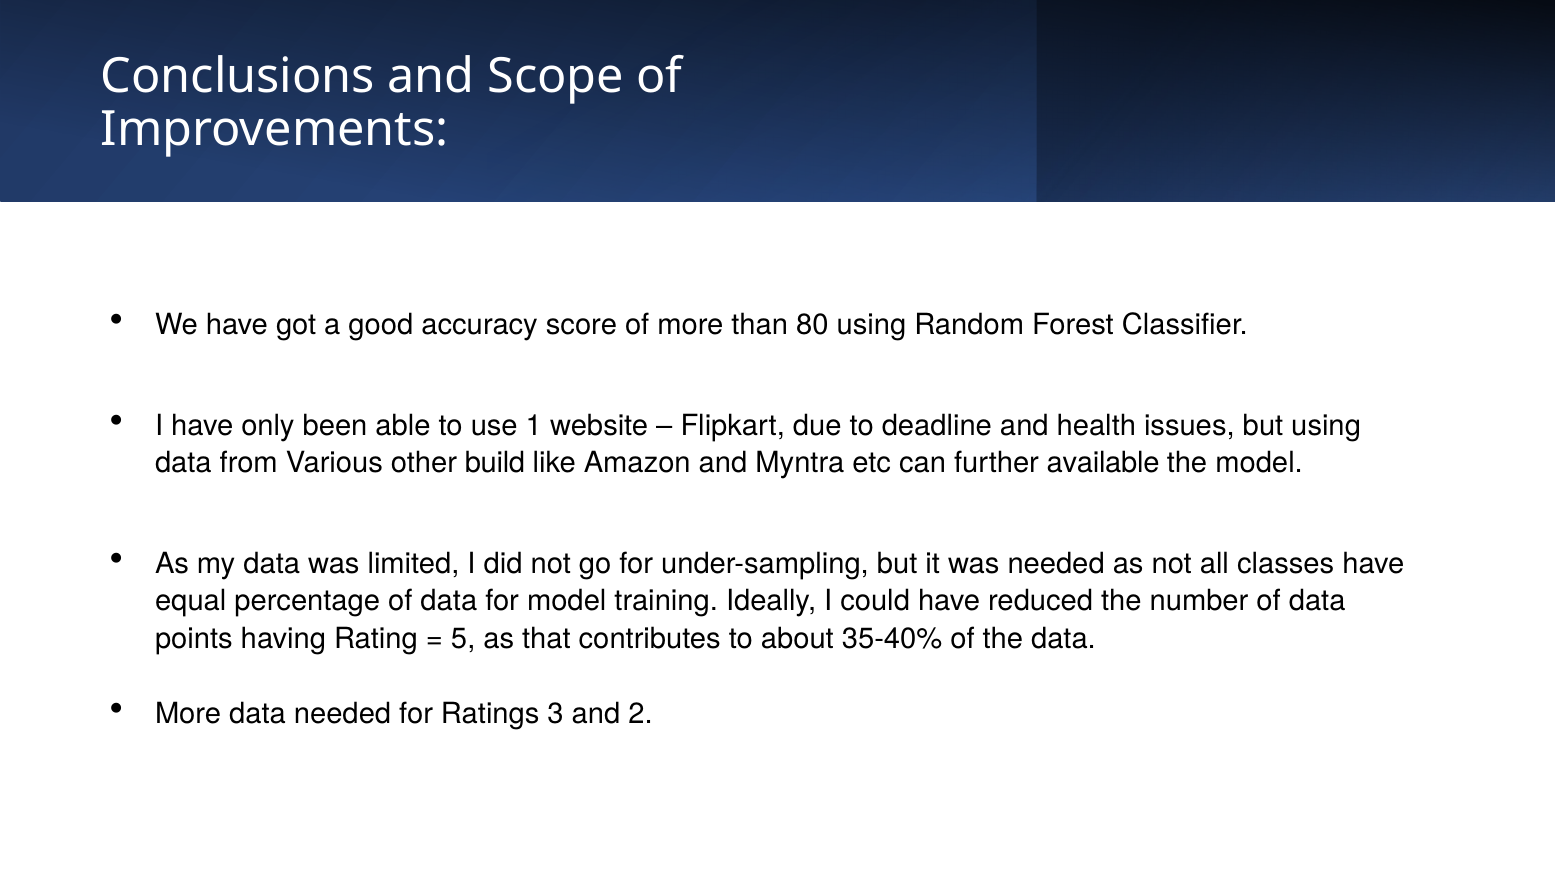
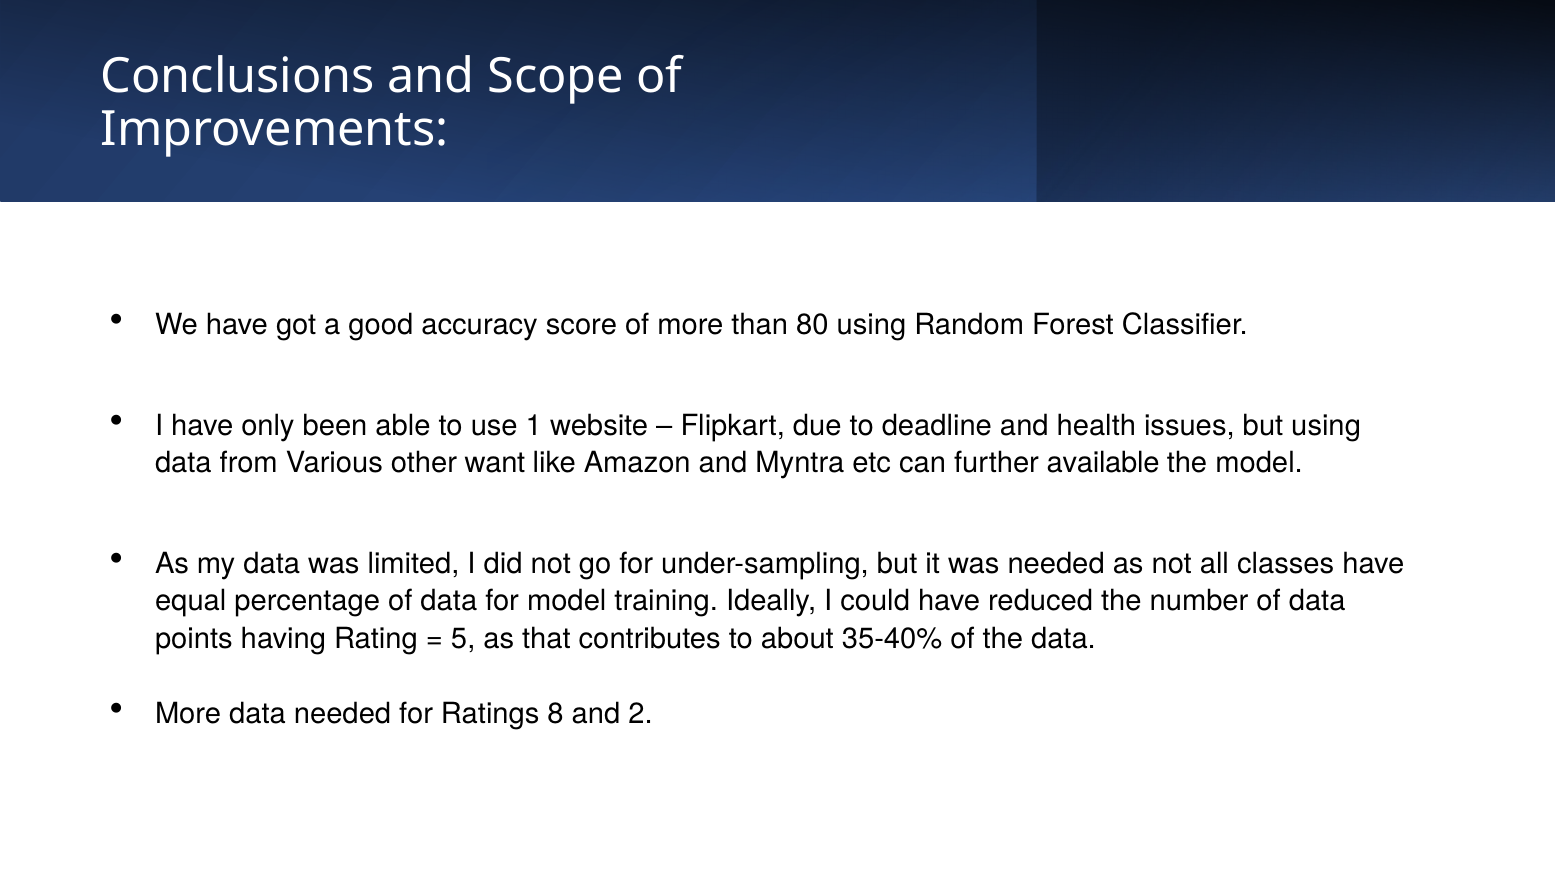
build: build -> want
3: 3 -> 8
